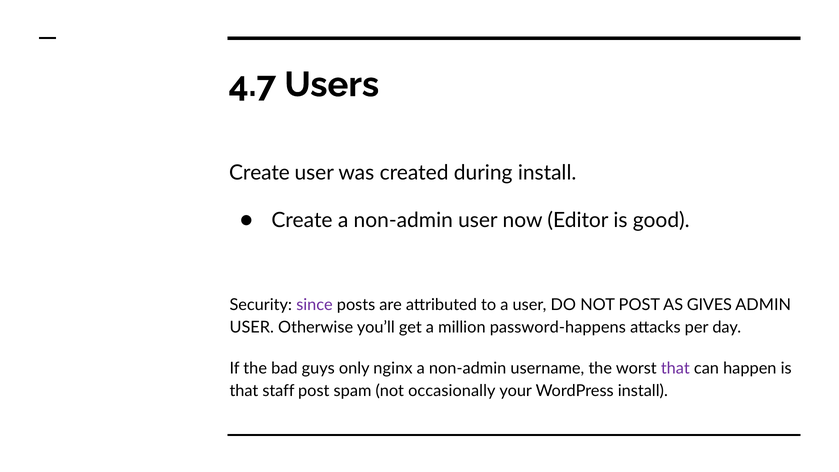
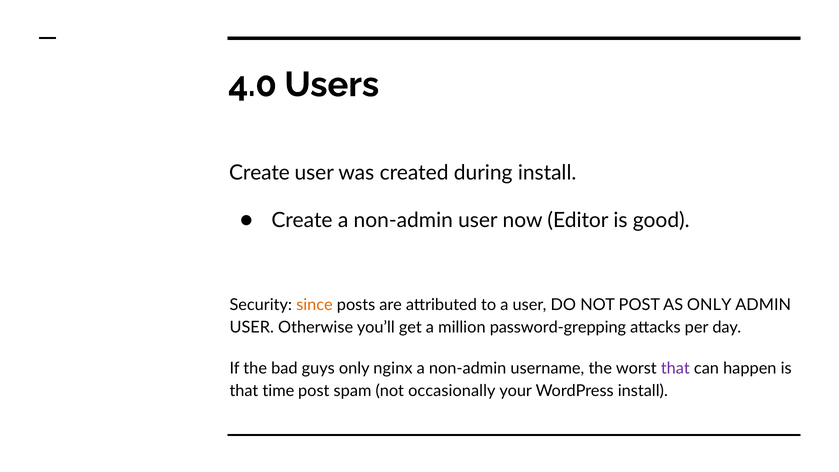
4.7: 4.7 -> 4.0
since colour: purple -> orange
AS GIVES: GIVES -> ONLY
password-happens: password-happens -> password-grepping
staff: staff -> time
